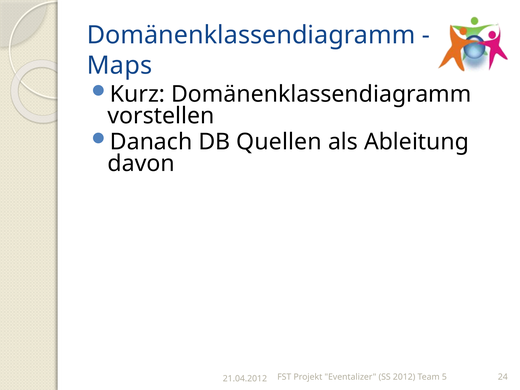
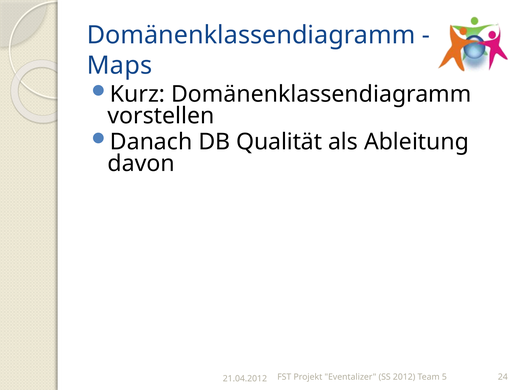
Quellen: Quellen -> Qualität
